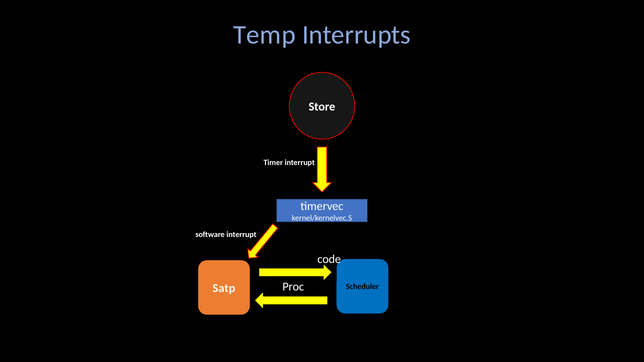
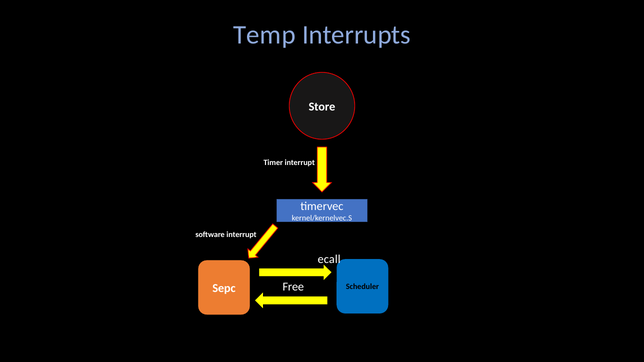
code: code -> ecall
Proc: Proc -> Free
Satp: Satp -> Sepc
